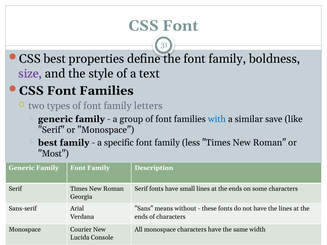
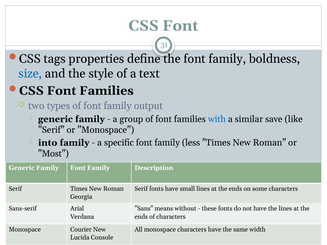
CSS best: best -> tags
size colour: purple -> blue
letters: letters -> output
best at (48, 143): best -> into
